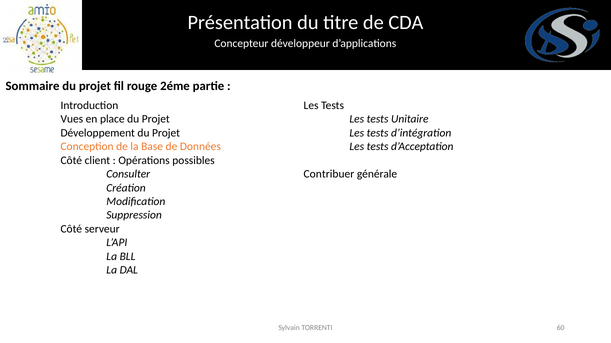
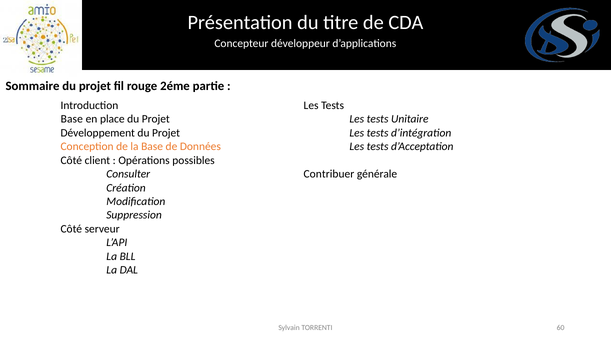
Vues at (72, 119): Vues -> Base
